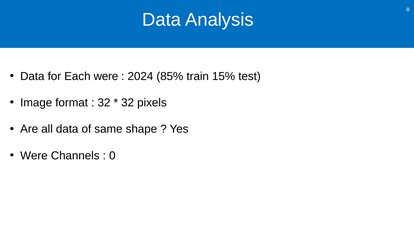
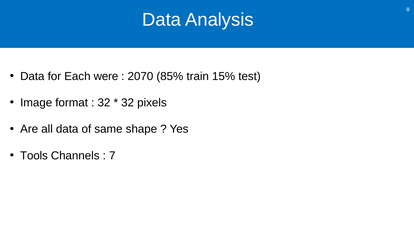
2024: 2024 -> 2070
Were at (34, 156): Were -> Tools
0: 0 -> 7
